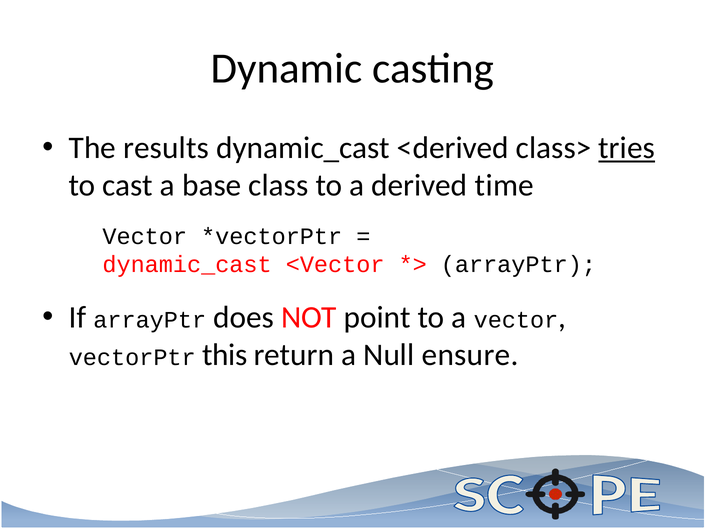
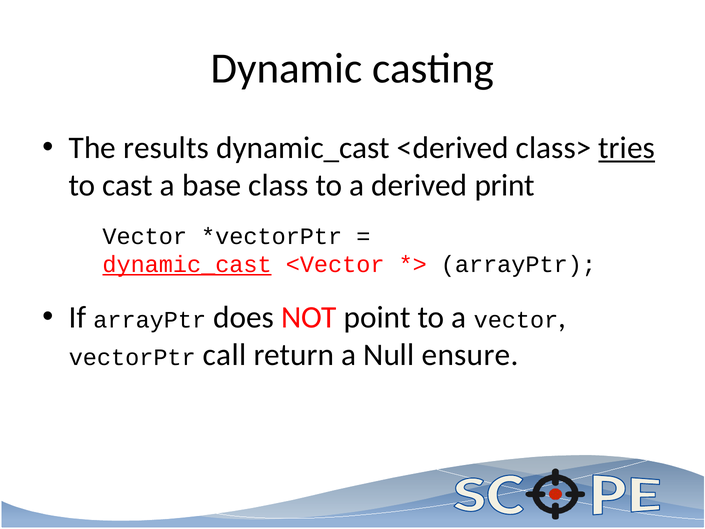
time: time -> print
dynamic_cast at (187, 264) underline: none -> present
this: this -> call
